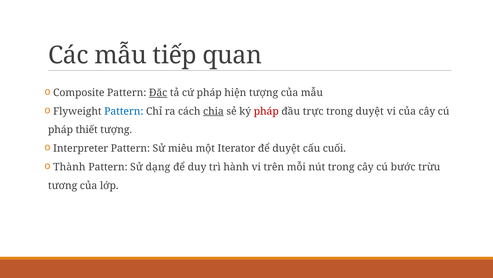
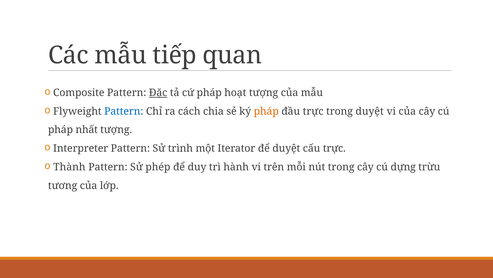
hiện: hiện -> hoạt
chia underline: present -> none
pháp at (266, 111) colour: red -> orange
thiết: thiết -> nhất
miêu: miêu -> trình
cấu cuối: cuối -> trực
dạng: dạng -> phép
bước: bước -> dựng
